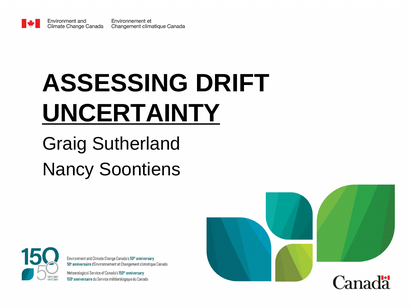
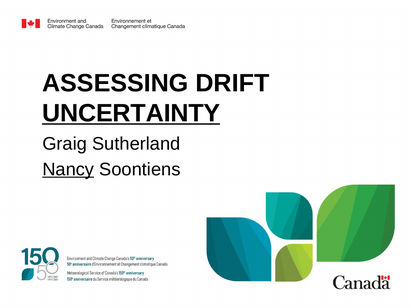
Nancy underline: none -> present
